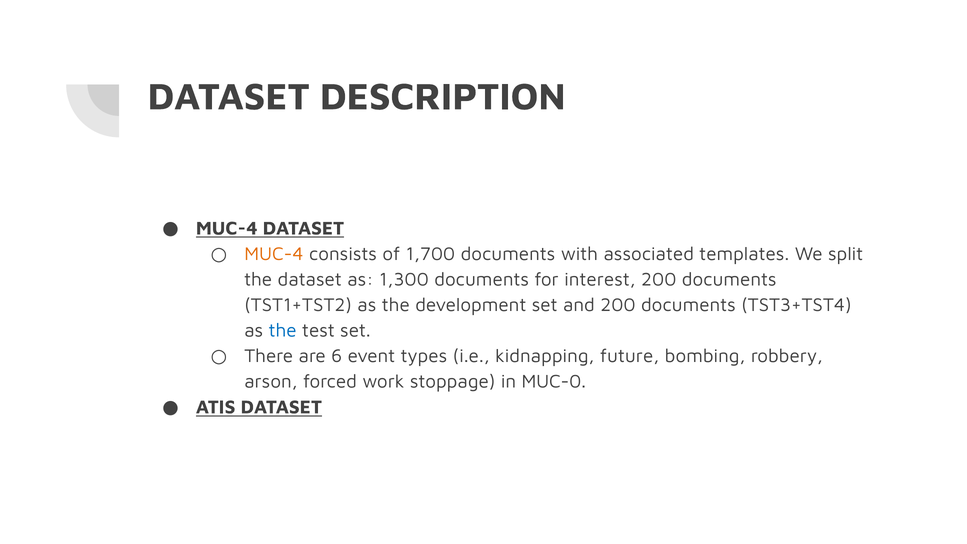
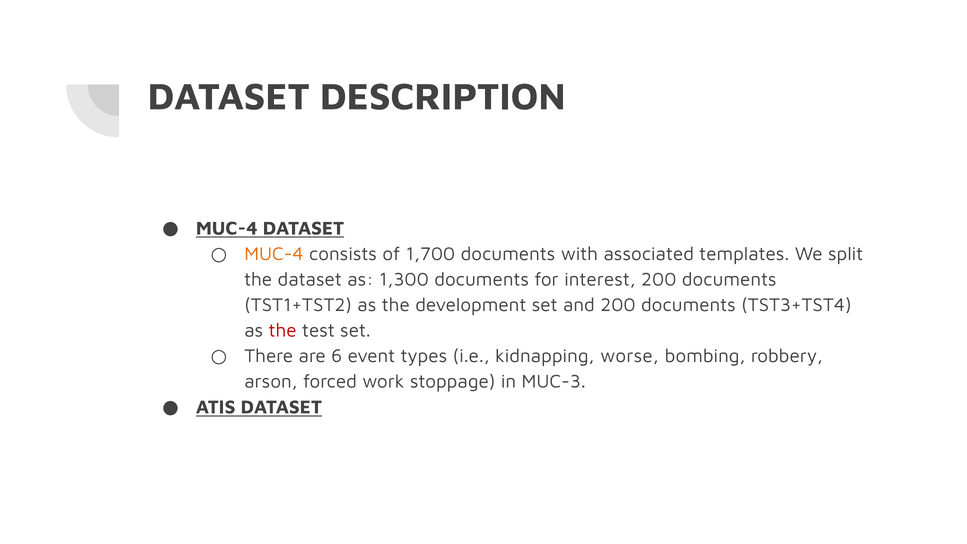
the at (283, 330) colour: blue -> red
future: future -> worse
MUC-0: MUC-0 -> MUC-3
